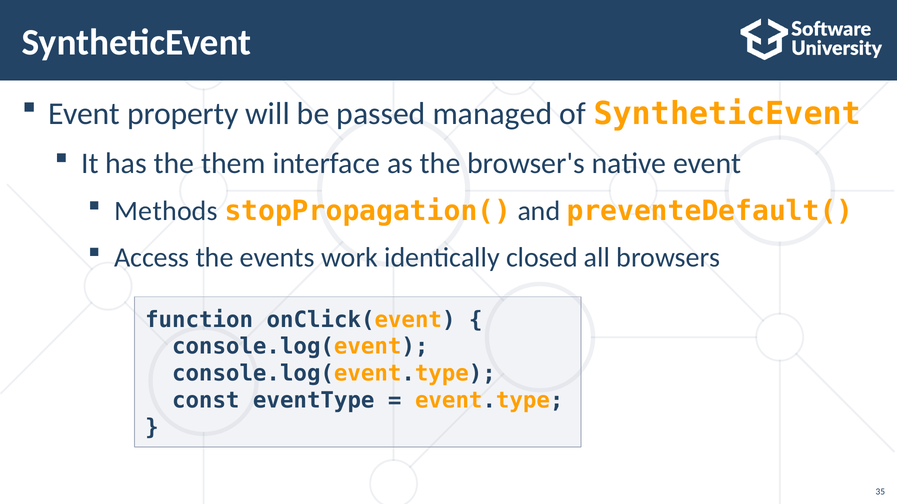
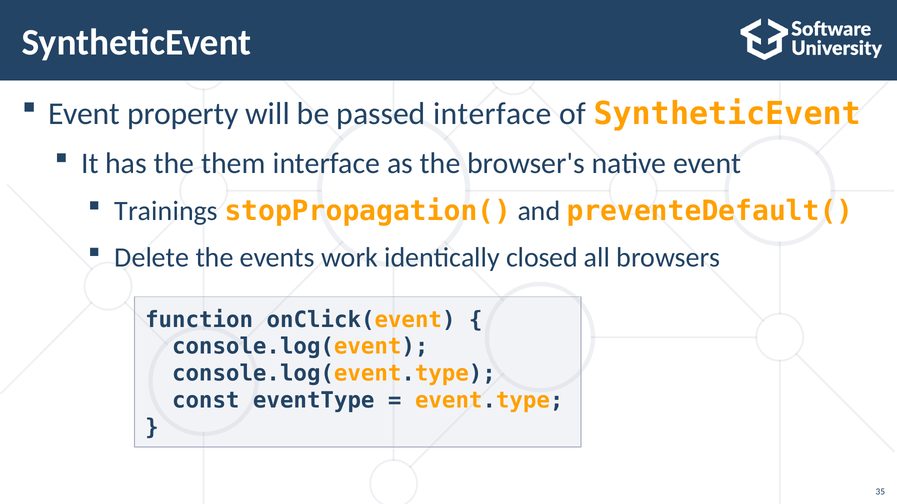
passed managed: managed -> interface
Methods: Methods -> Trainings
Access: Access -> Delete
